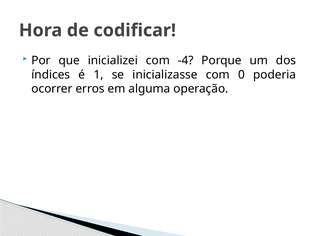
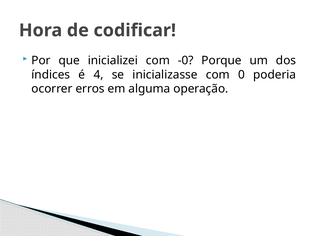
-4: -4 -> -0
1: 1 -> 4
